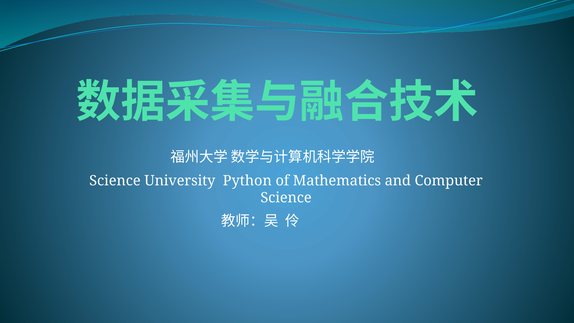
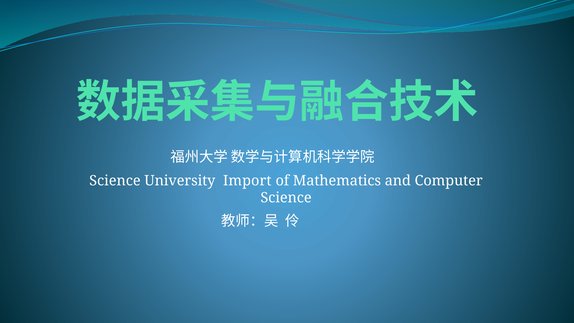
Python: Python -> Import
